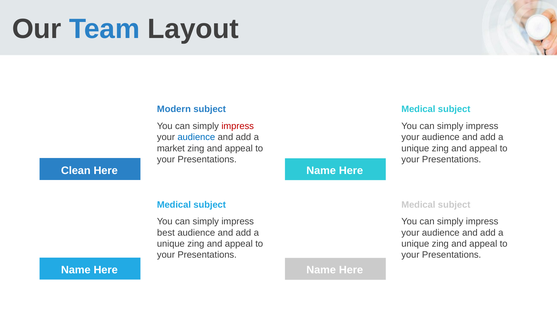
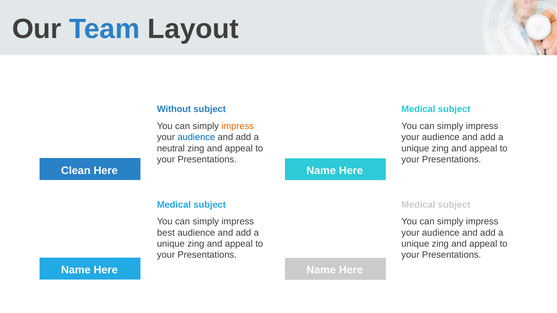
Modern: Modern -> Without
impress at (238, 126) colour: red -> orange
market: market -> neutral
